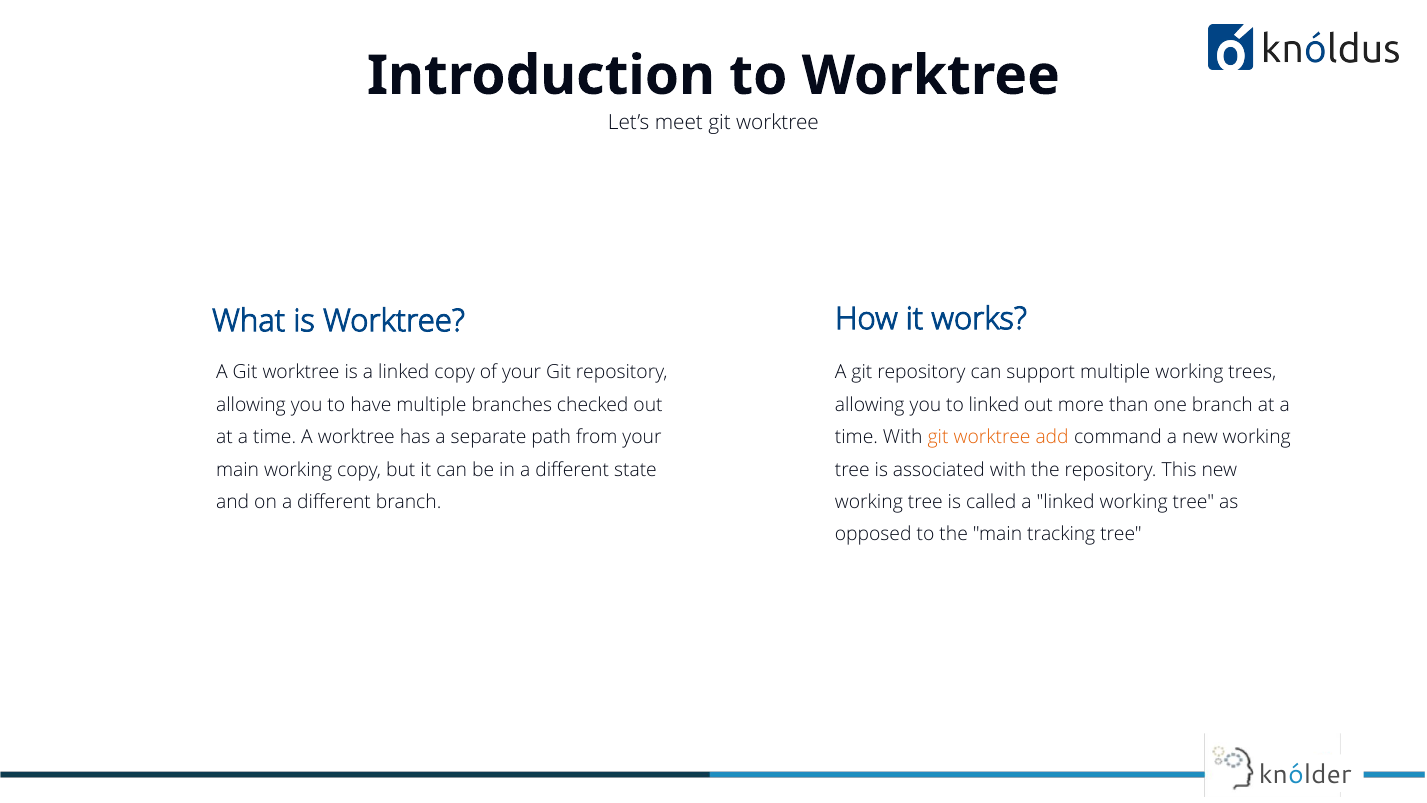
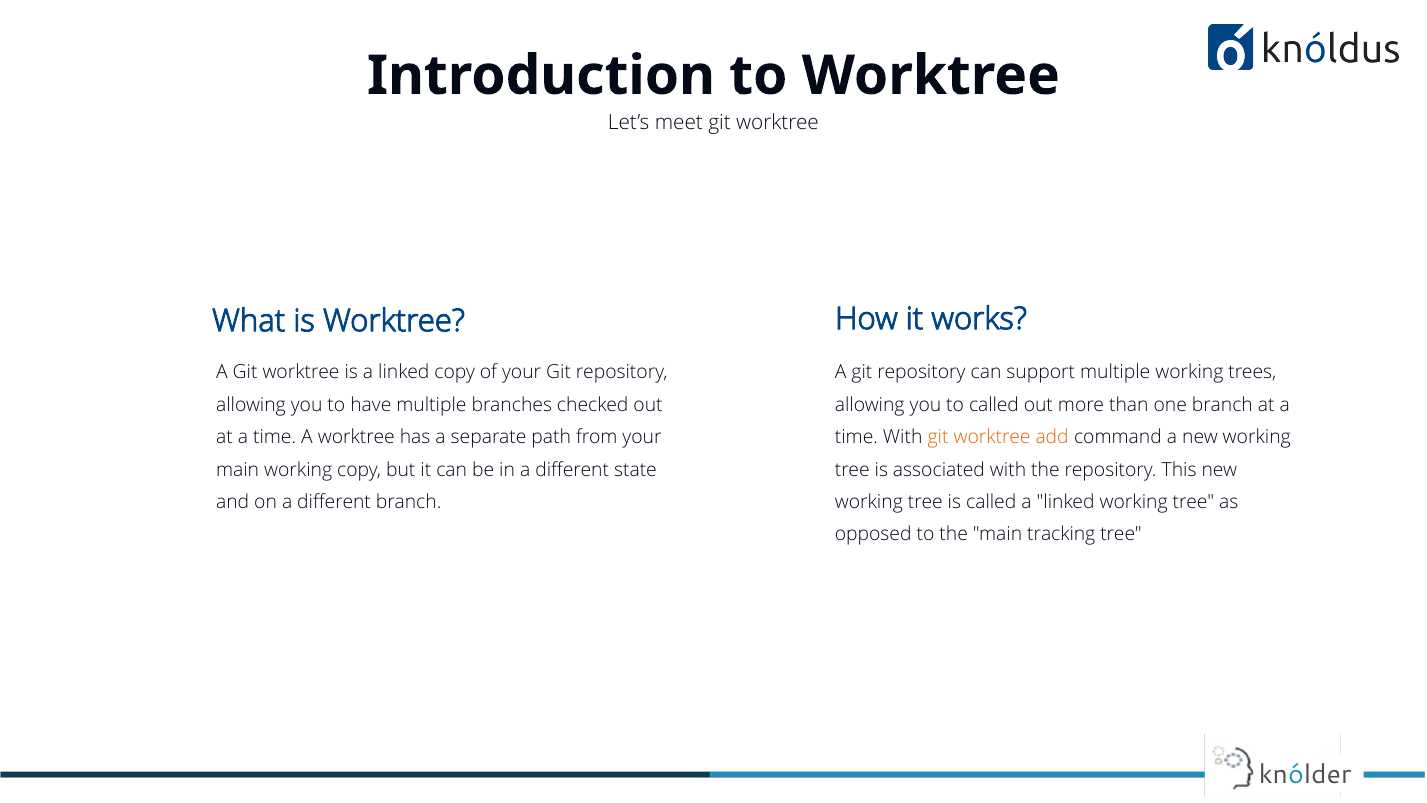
to linked: linked -> called
